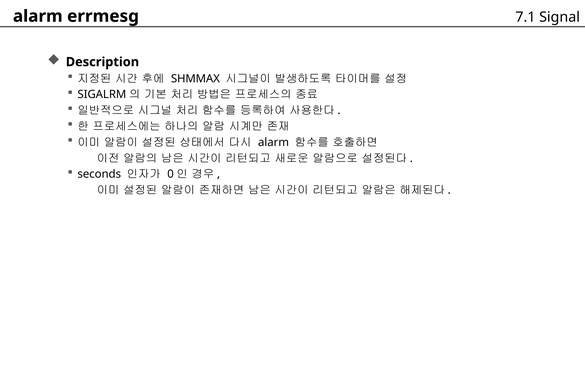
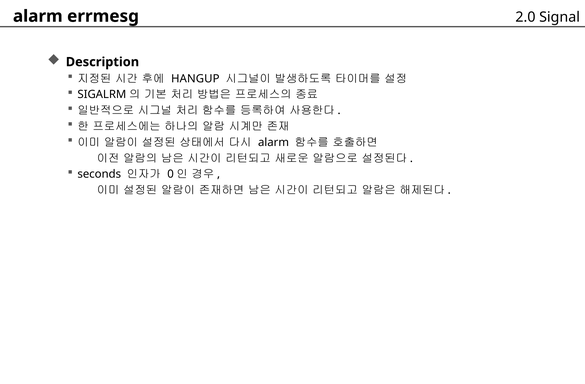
7.1: 7.1 -> 2.0
SHMMAX: SHMMAX -> HANGUP
